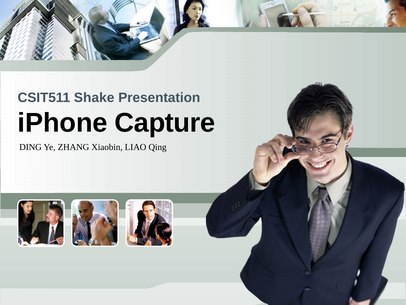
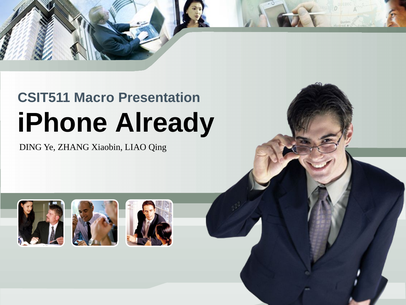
Shake: Shake -> Macro
Capture: Capture -> Already
